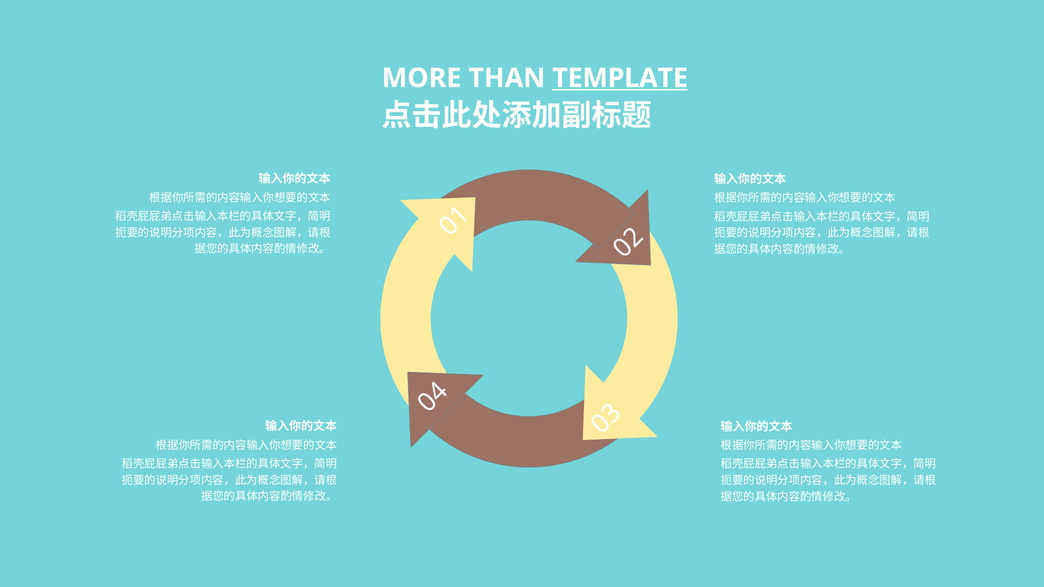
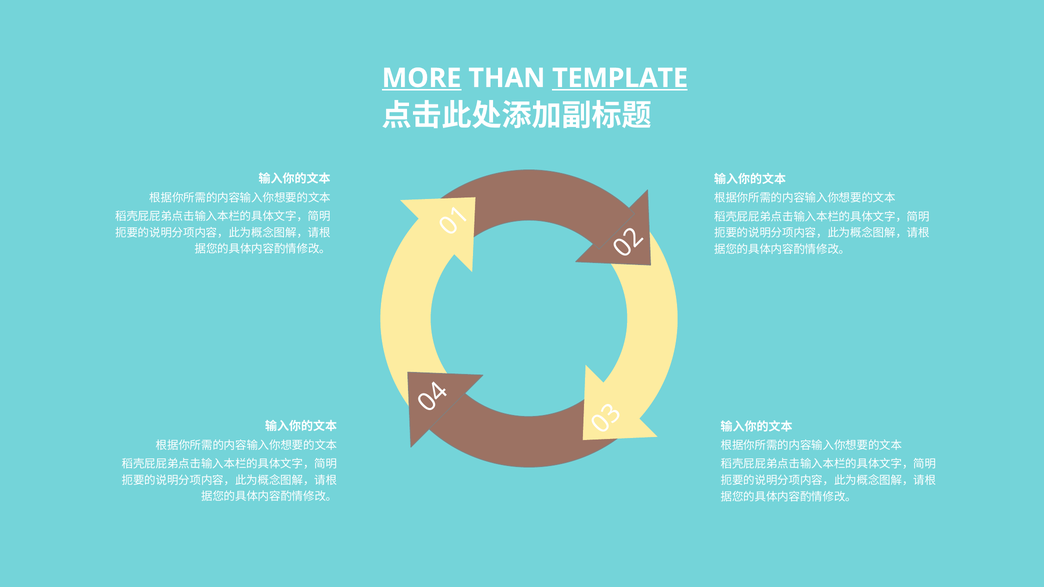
MORE underline: none -> present
